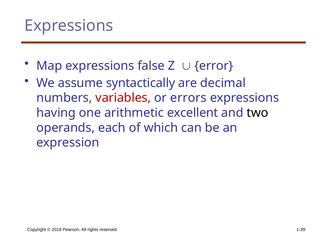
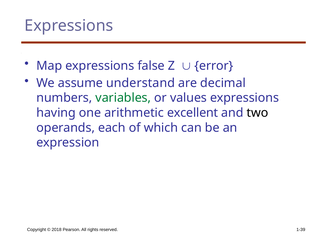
syntactically: syntactically -> understand
variables colour: red -> green
errors: errors -> values
